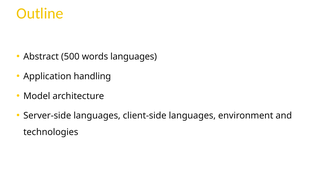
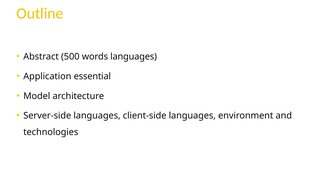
handling: handling -> essential
